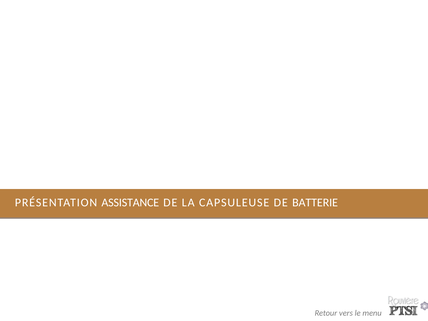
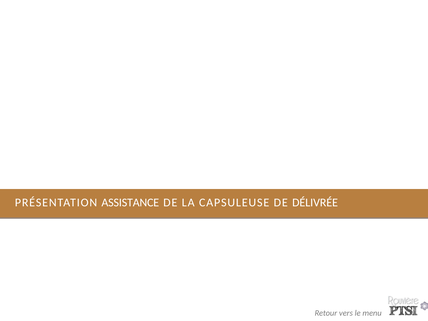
BATTERIE: BATTERIE -> DÉLIVRÉE
